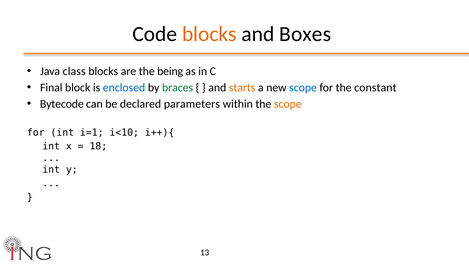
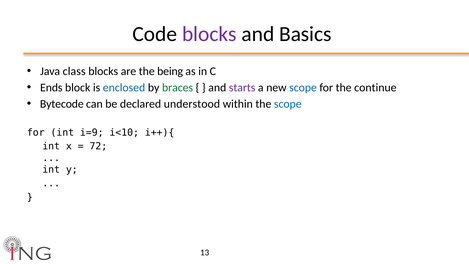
blocks at (209, 34) colour: orange -> purple
Boxes: Boxes -> Basics
Final: Final -> Ends
starts colour: orange -> purple
constant: constant -> continue
parameters: parameters -> understood
scope at (288, 104) colour: orange -> blue
i=1: i=1 -> i=9
18: 18 -> 72
